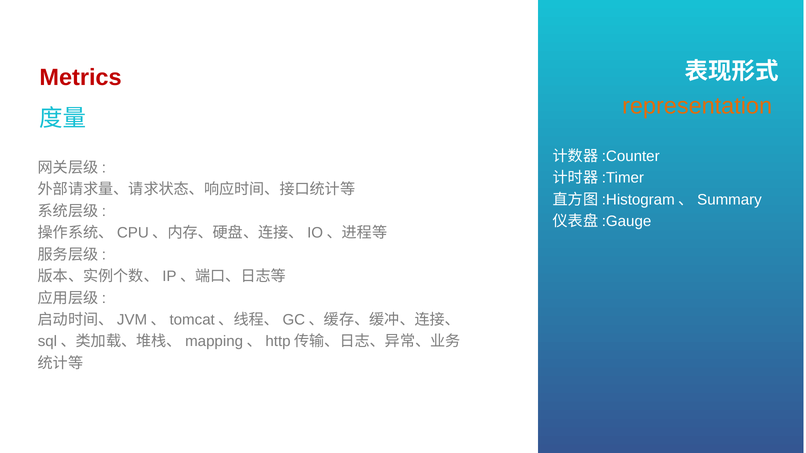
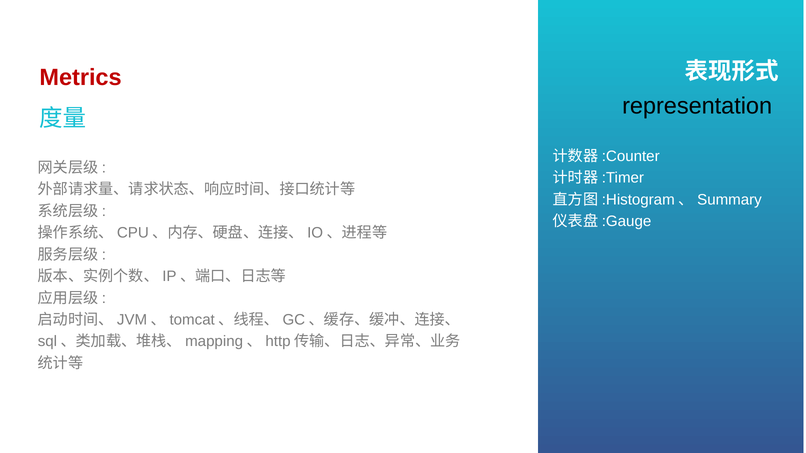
representation colour: orange -> black
